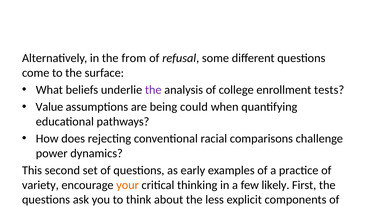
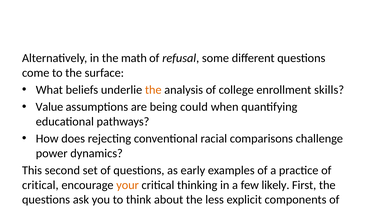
from: from -> math
the at (153, 90) colour: purple -> orange
tests: tests -> skills
variety at (40, 185): variety -> critical
